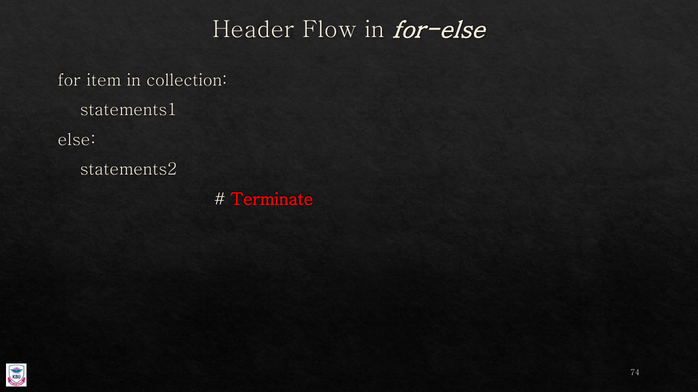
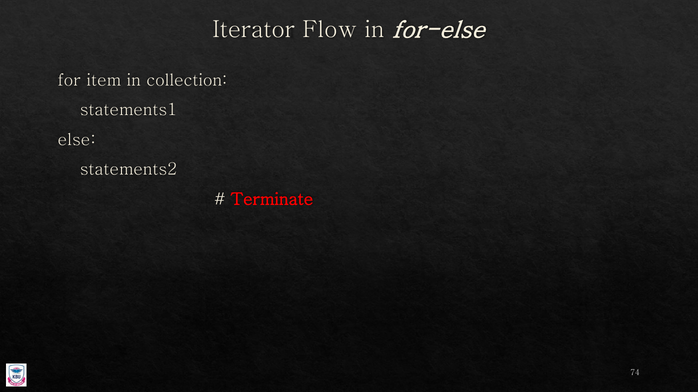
Header: Header -> Iterator
